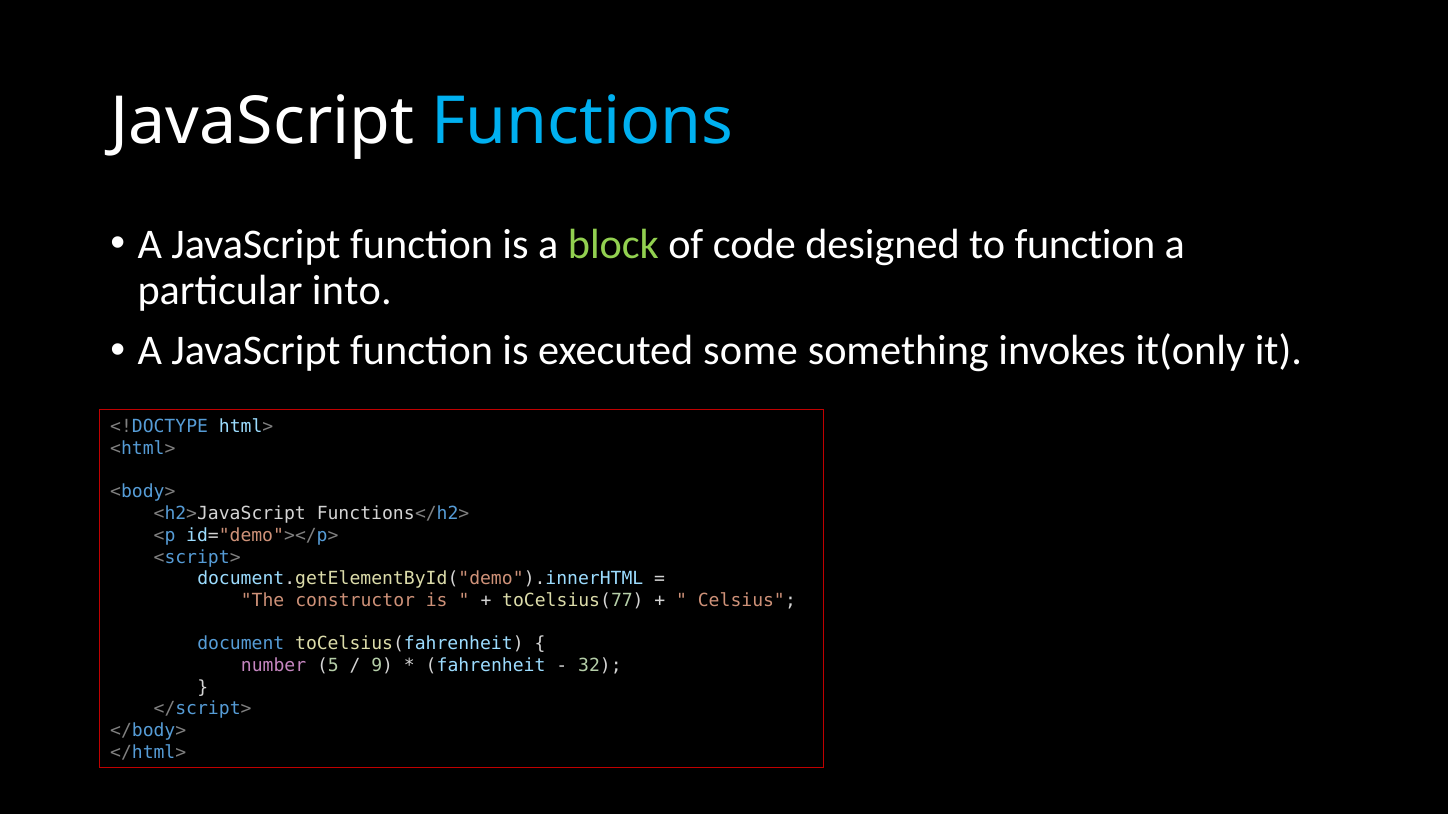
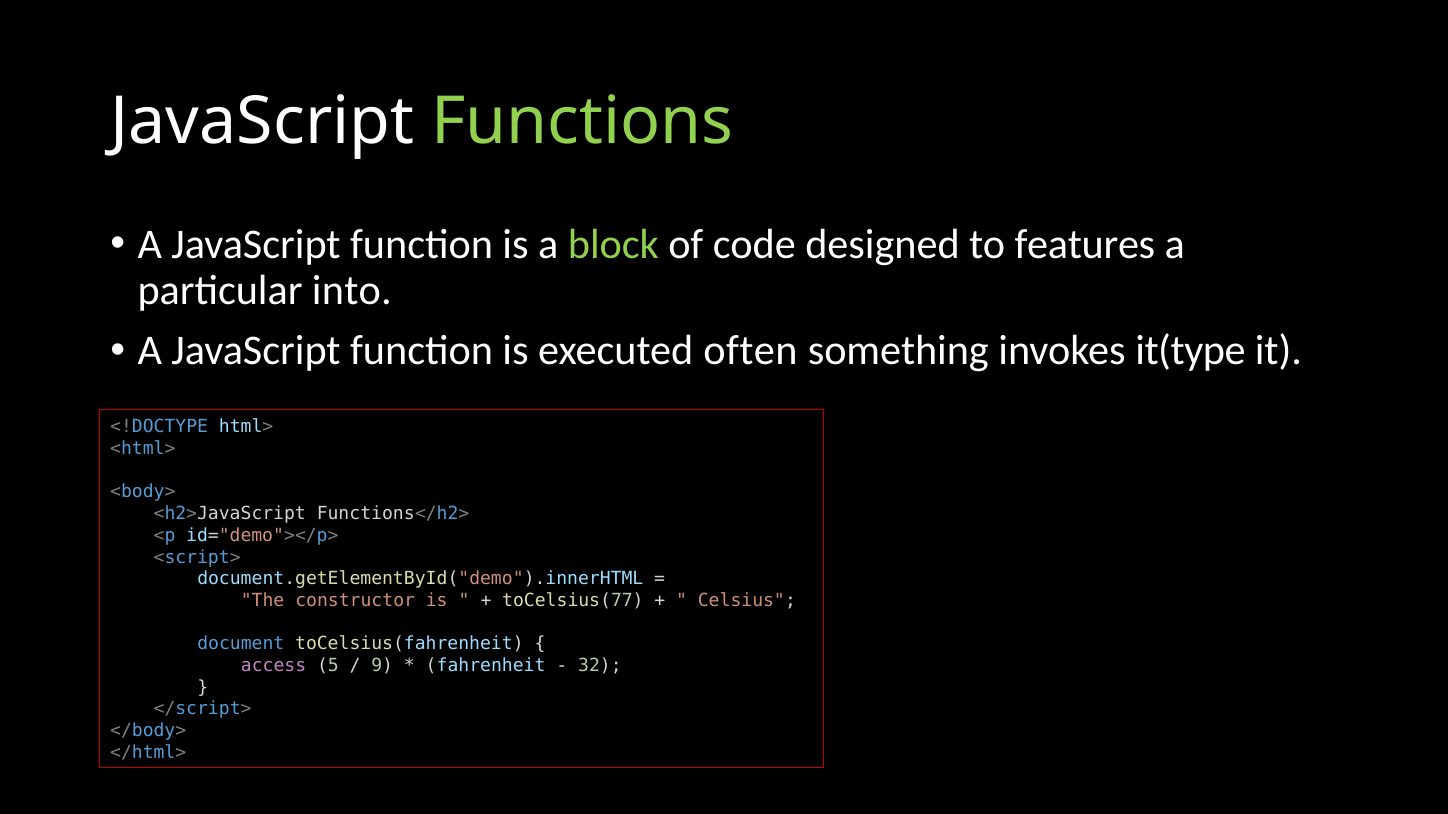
Functions colour: light blue -> light green
to function: function -> features
some: some -> often
it(only: it(only -> it(type
number: number -> access
